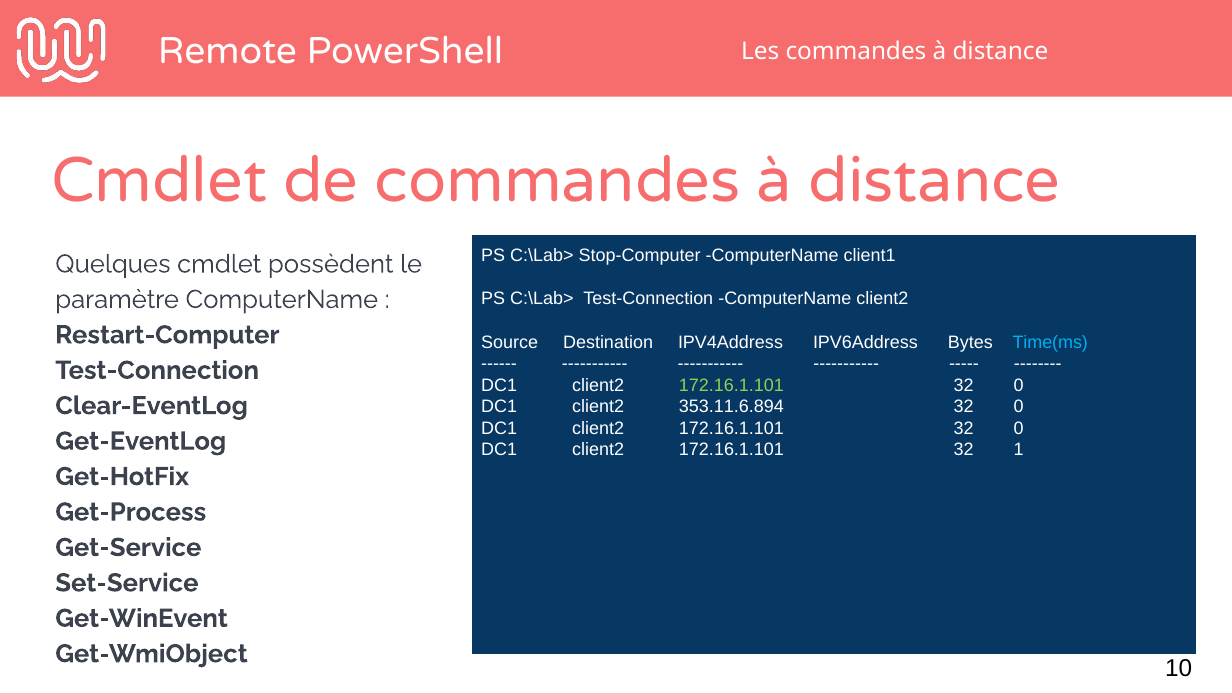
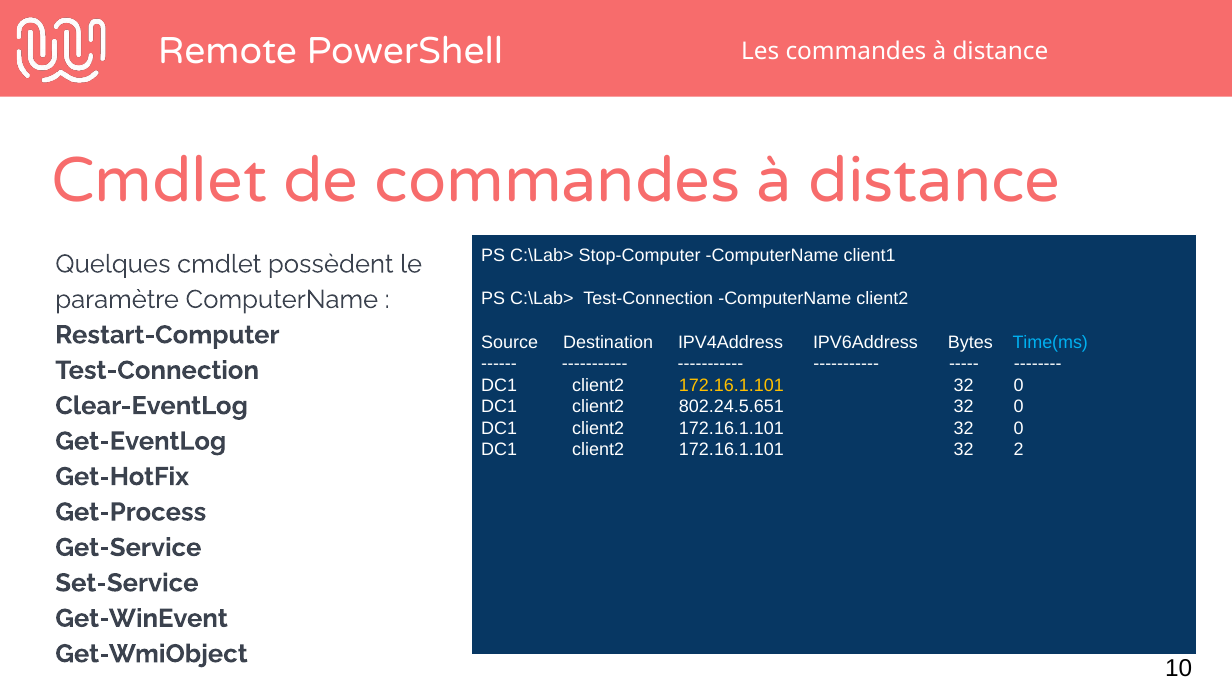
172.16.1.101 at (731, 385) colour: light green -> yellow
353.11.6.894: 353.11.6.894 -> 802.24.5.651
1: 1 -> 2
